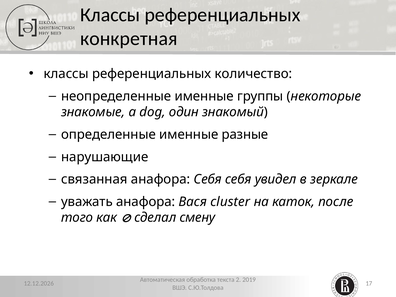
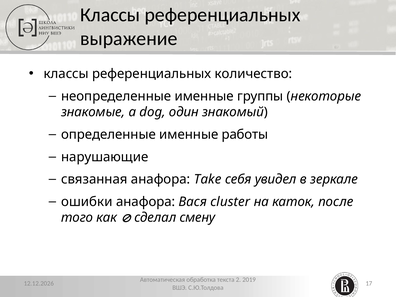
конкретная: конкретная -> выражение
разные: разные -> работы
анафора Себя: Себя -> Take
уважать: уважать -> ошибки
